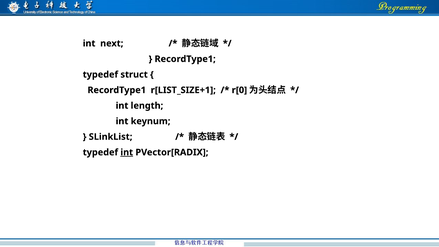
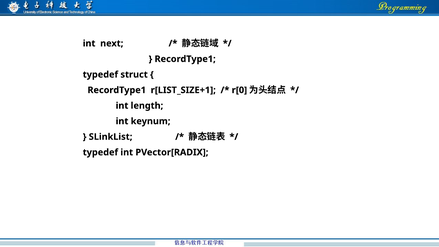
int at (127, 152) underline: present -> none
